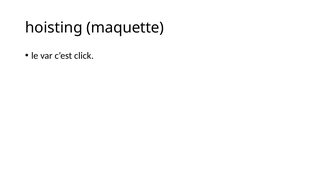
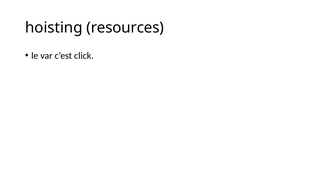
maquette: maquette -> resources
